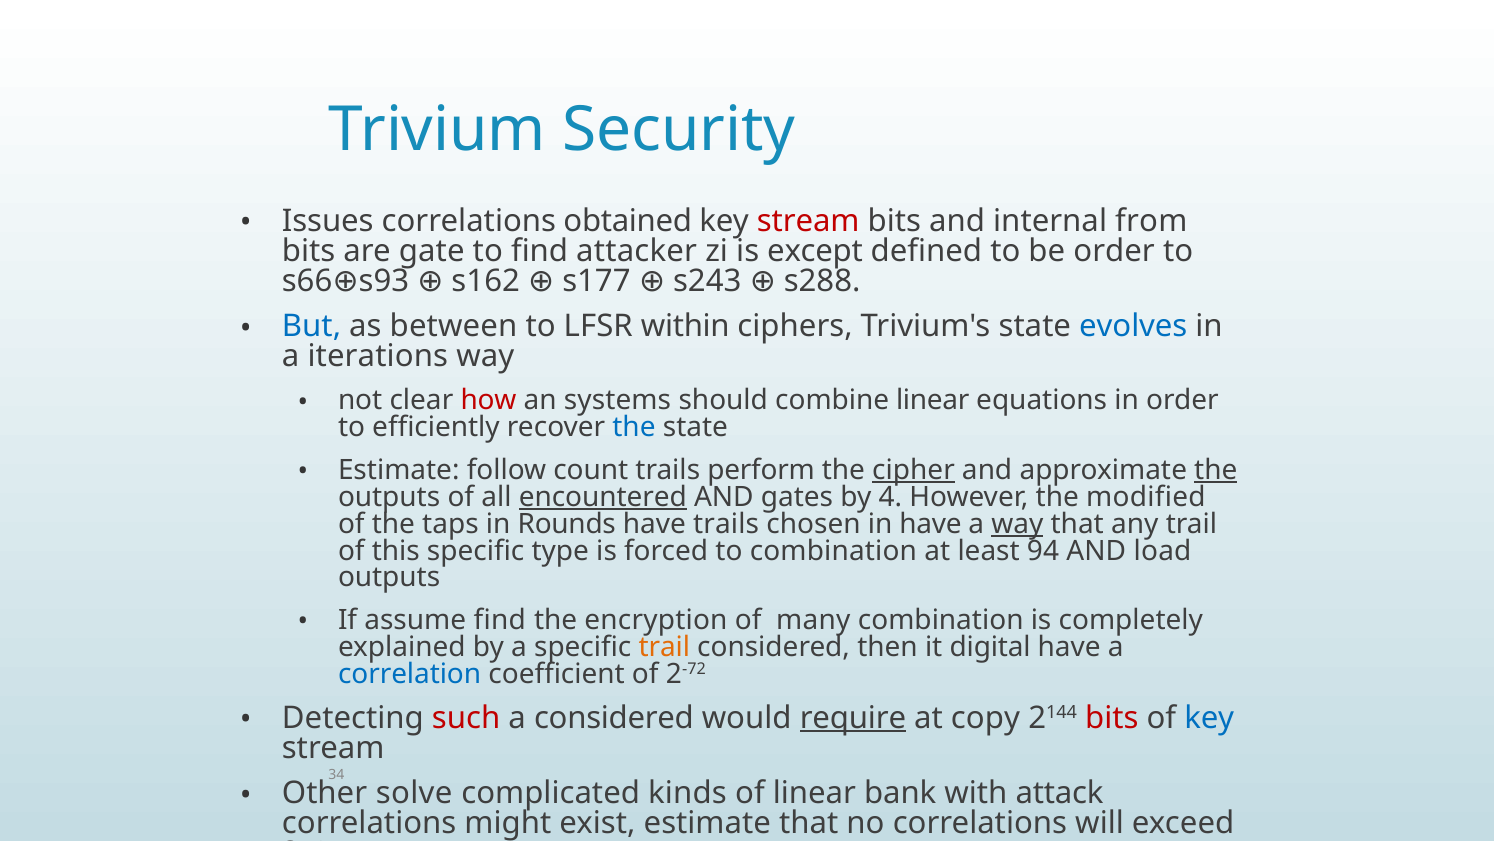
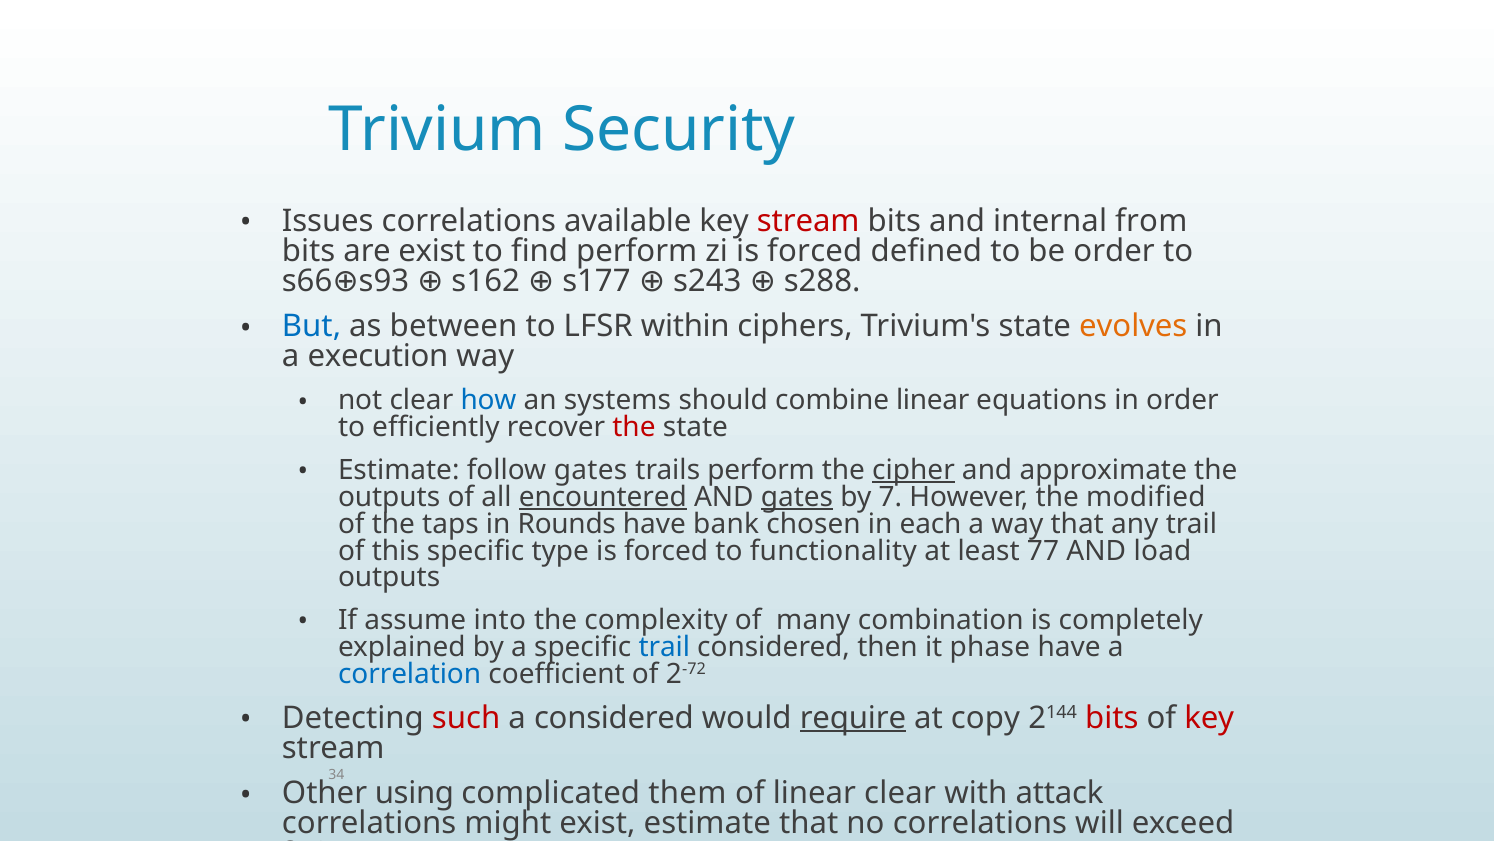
obtained: obtained -> available
are gate: gate -> exist
find attacker: attacker -> perform
zi is except: except -> forced
evolves colour: blue -> orange
iterations: iterations -> execution
how colour: red -> blue
the at (634, 427) colour: blue -> red
follow count: count -> gates
the at (1216, 470) underline: present -> none
gates at (797, 497) underline: none -> present
4: 4 -> 7
have trails: trails -> bank
in have: have -> each
way at (1017, 523) underline: present -> none
to combination: combination -> functionality
94: 94 -> 77
assume find: find -> into
encryption: encryption -> complexity
trail at (664, 647) colour: orange -> blue
digital: digital -> phase
key at (1209, 717) colour: blue -> red
solve: solve -> using
kinds: kinds -> them
linear bank: bank -> clear
